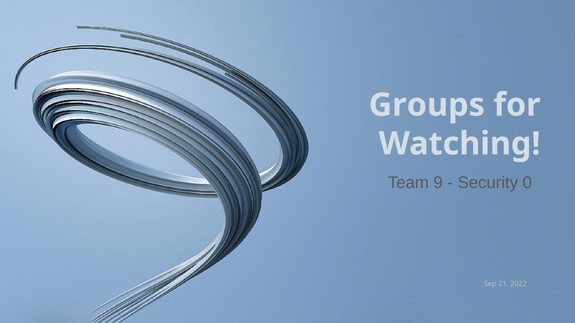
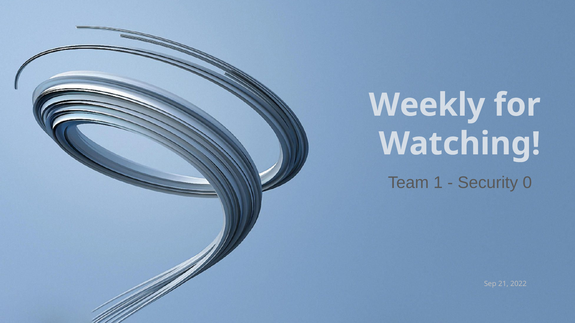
Groups: Groups -> Weekly
9: 9 -> 1
